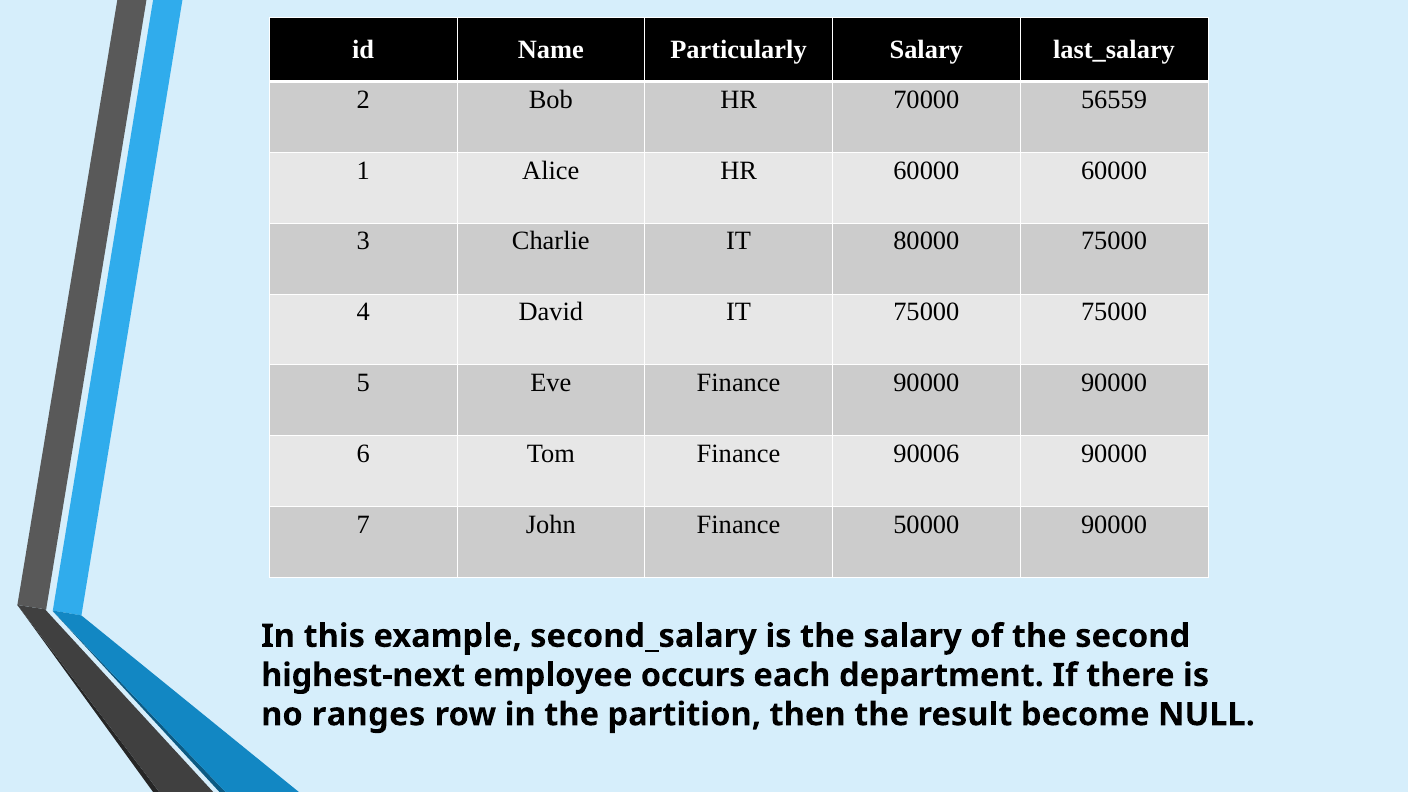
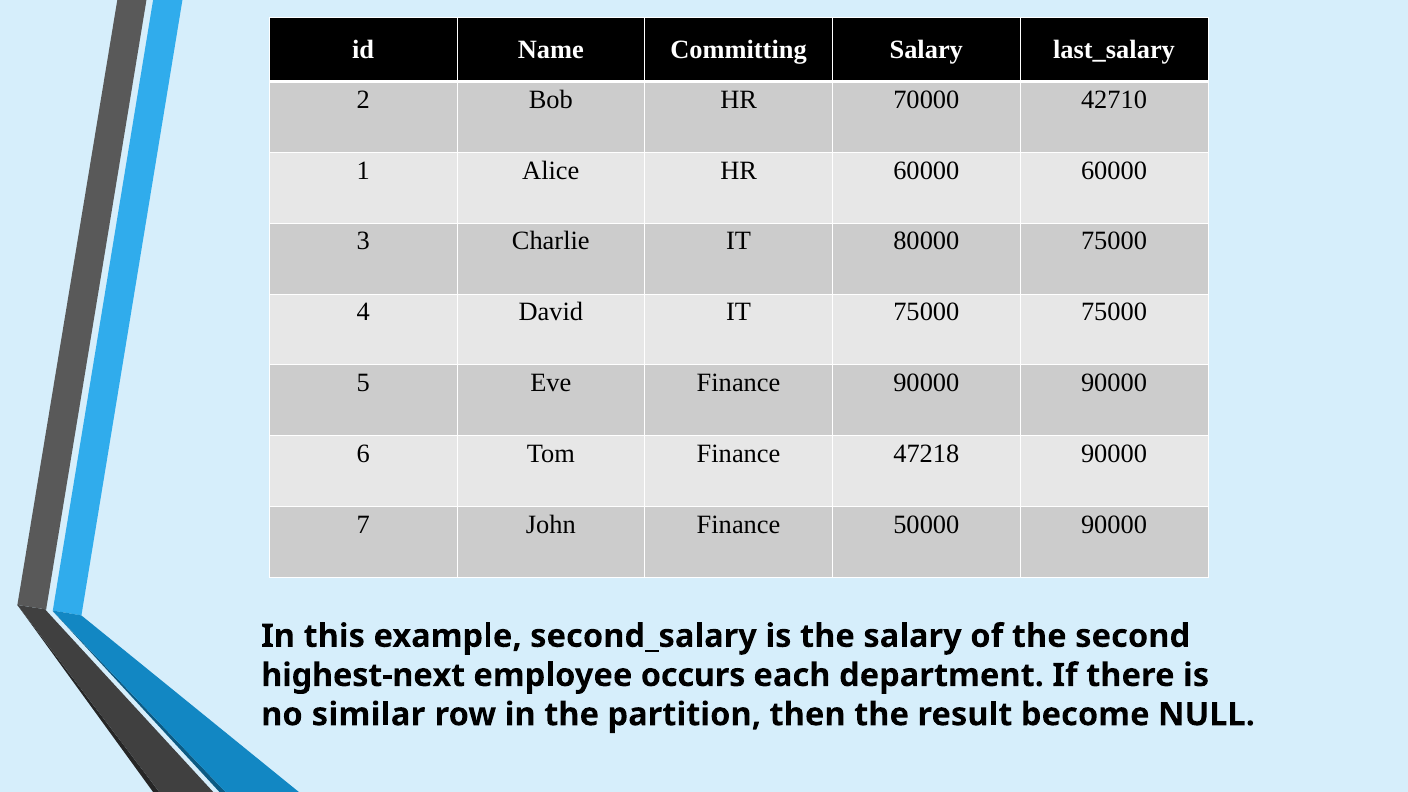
Particularly: Particularly -> Committing
56559: 56559 -> 42710
90006: 90006 -> 47218
ranges: ranges -> similar
